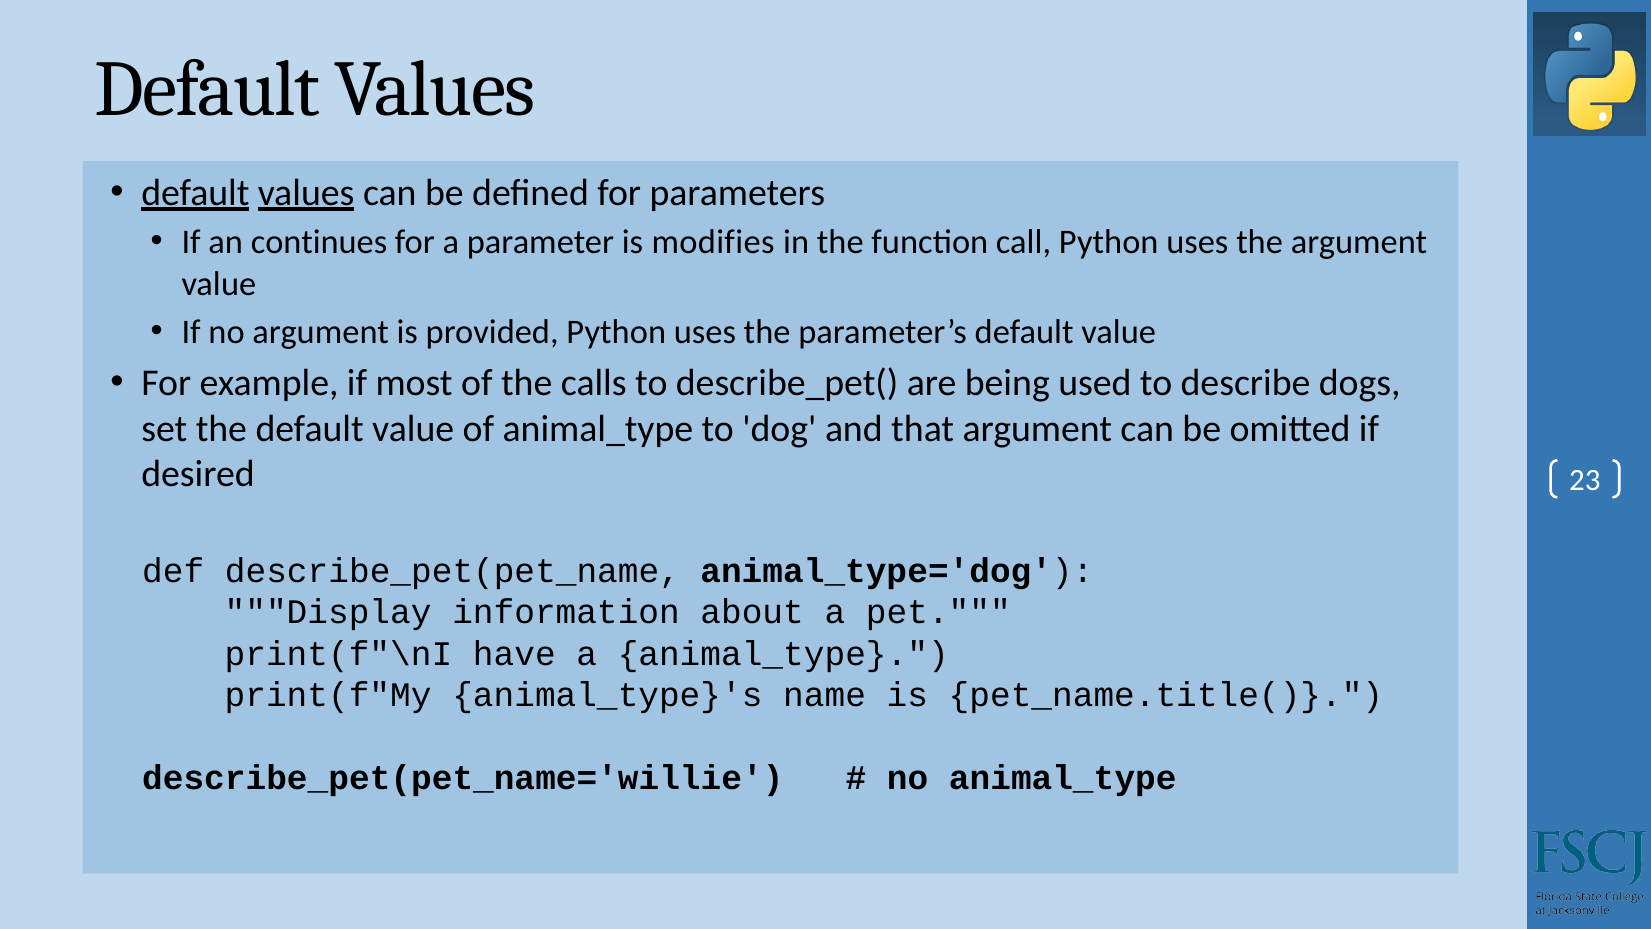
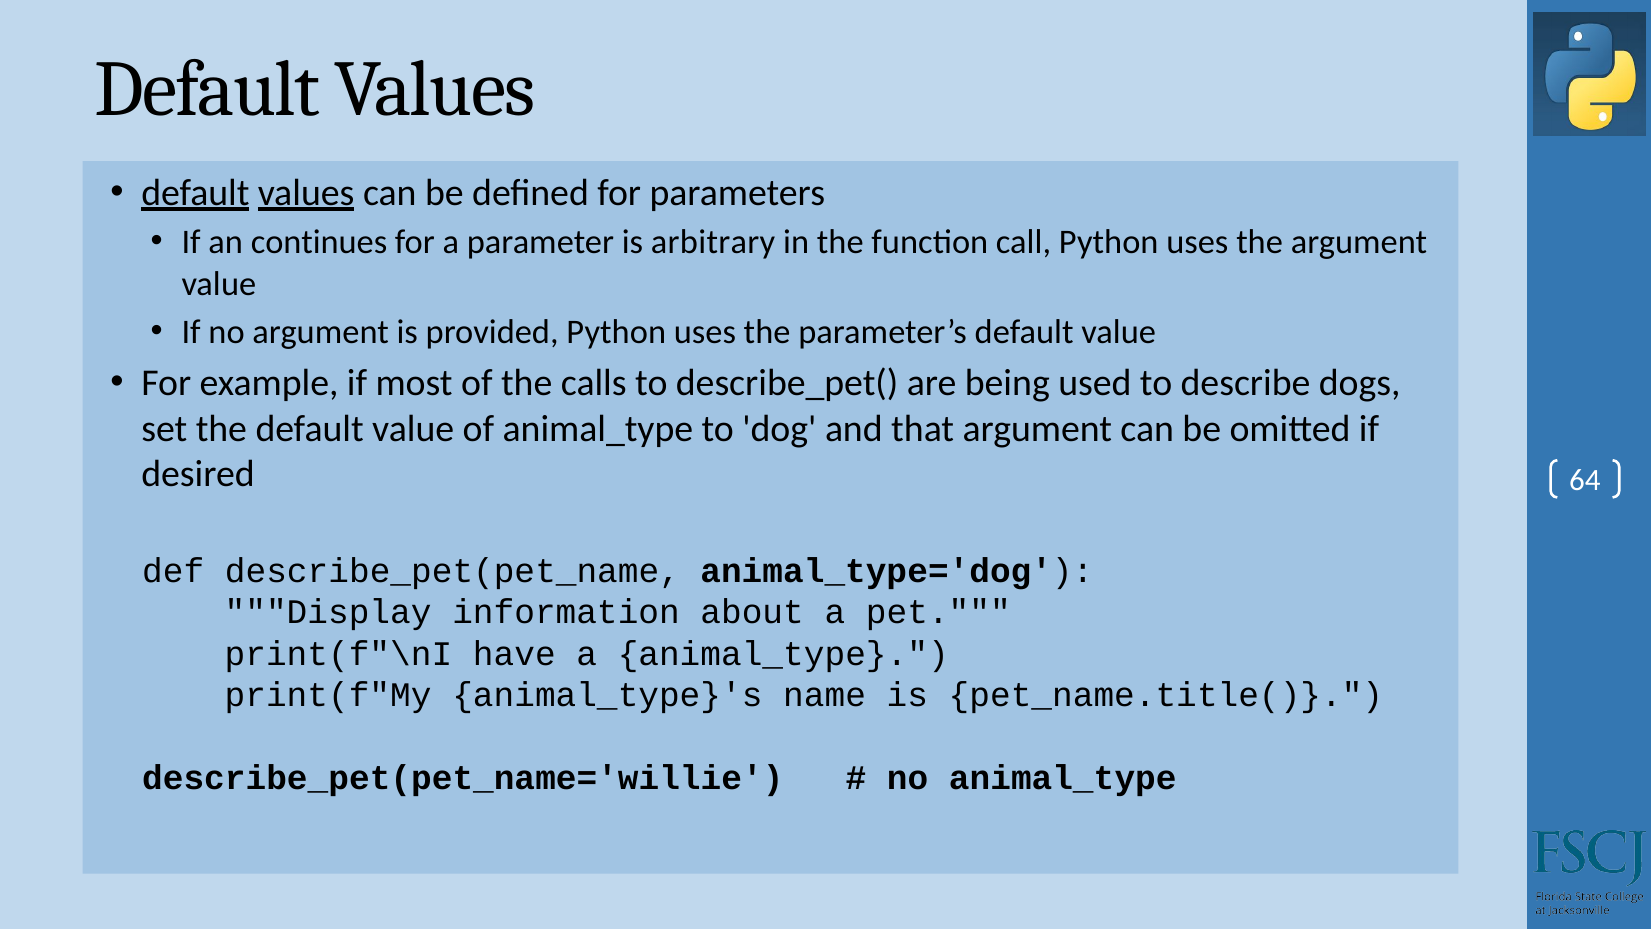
modifies: modifies -> arbitrary
23: 23 -> 64
